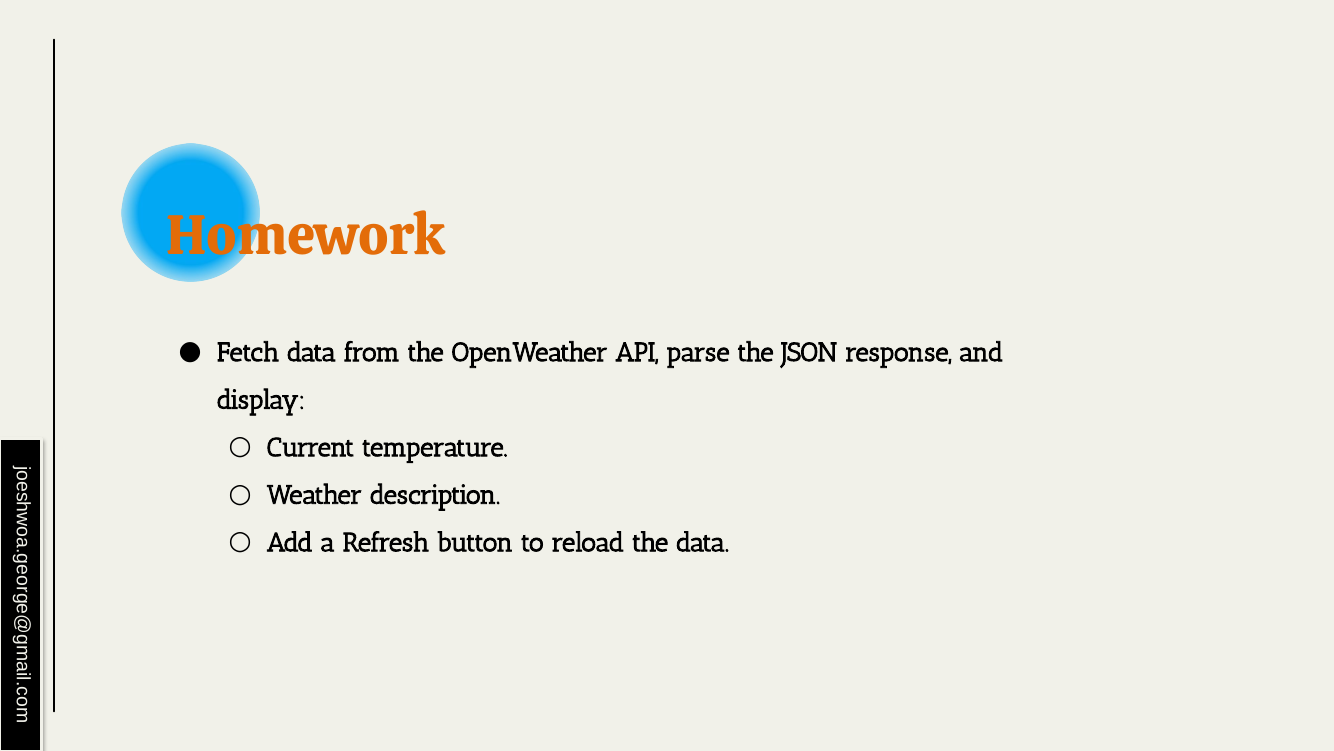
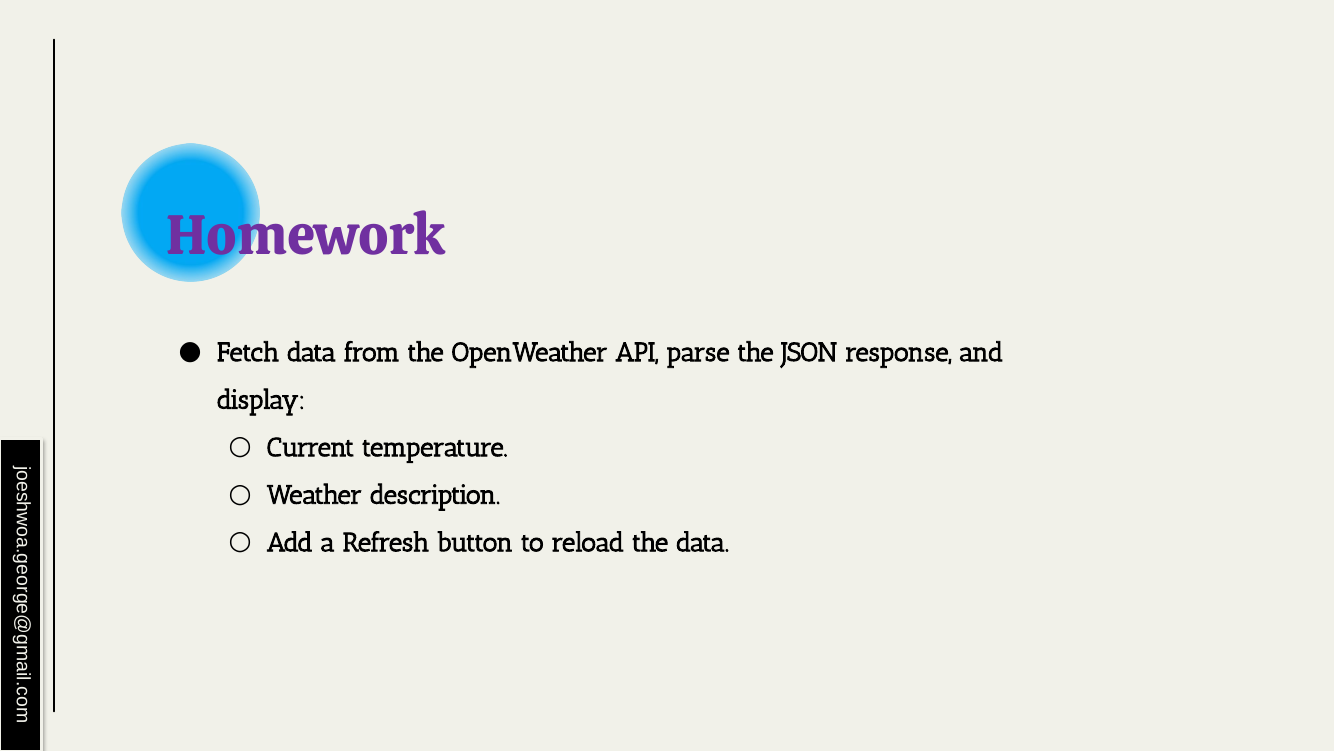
Homework colour: orange -> purple
